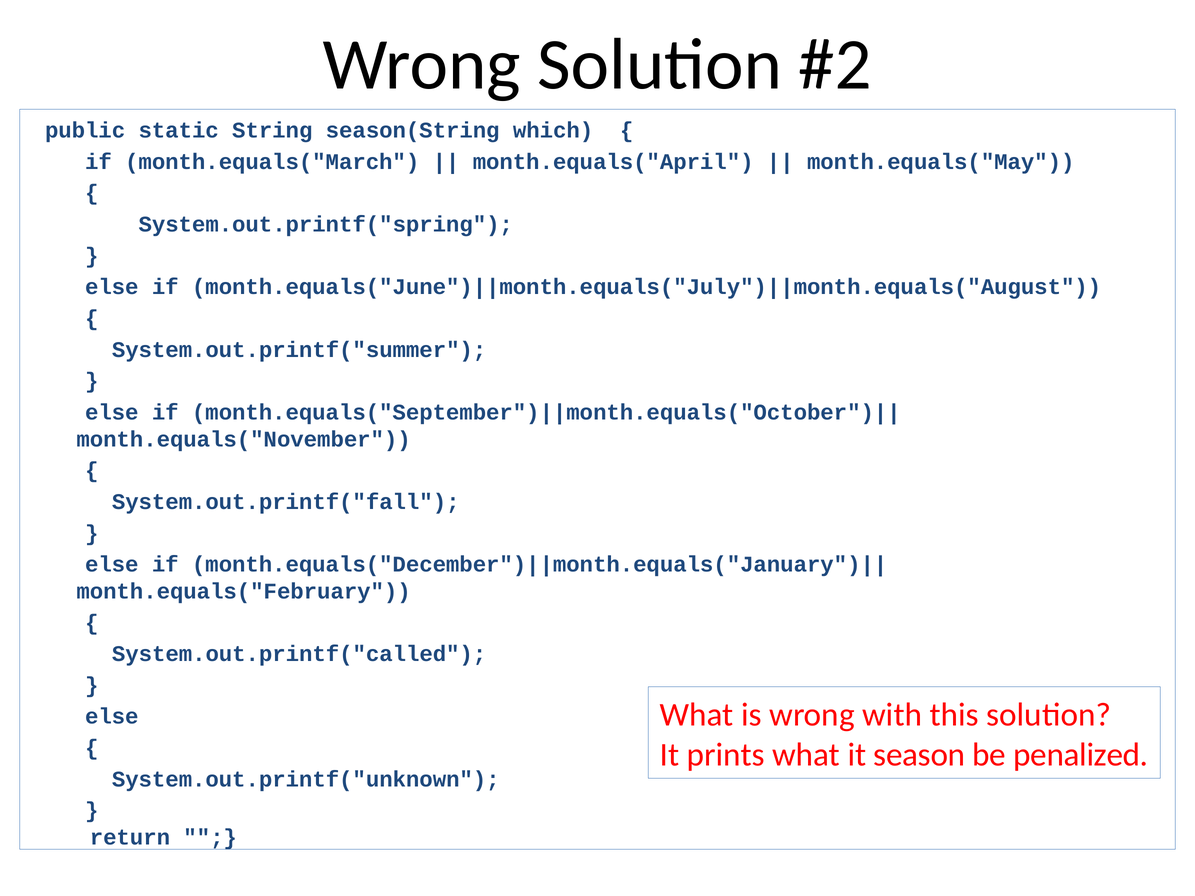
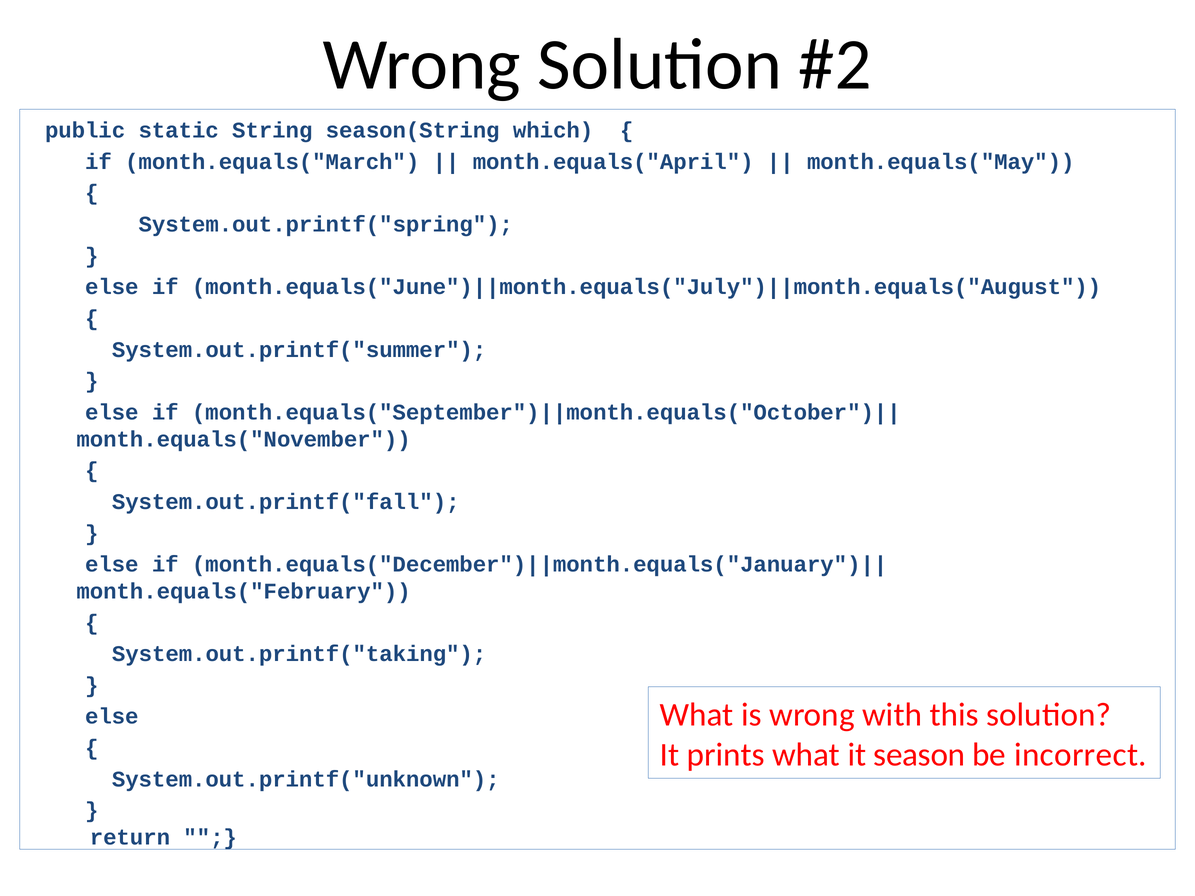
System.out.printf("called: System.out.printf("called -> System.out.printf("taking
penalized: penalized -> incorrect
